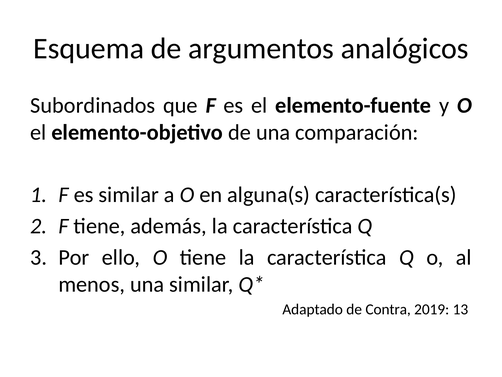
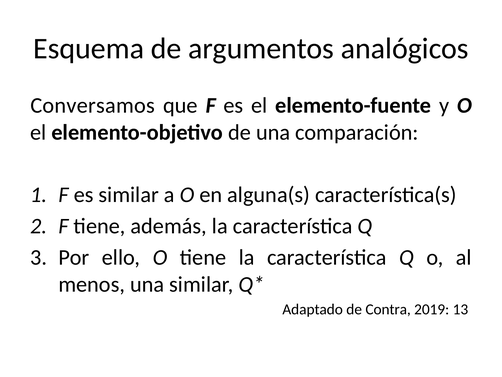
Subordinados: Subordinados -> Conversamos
